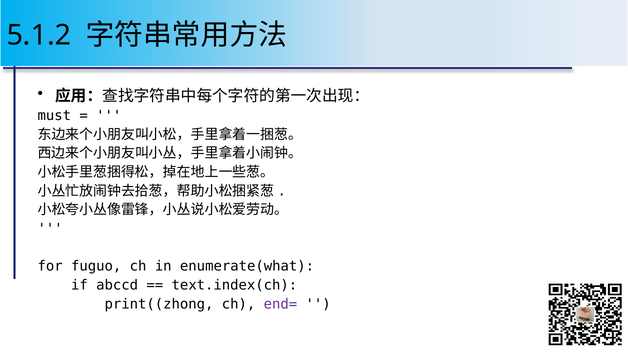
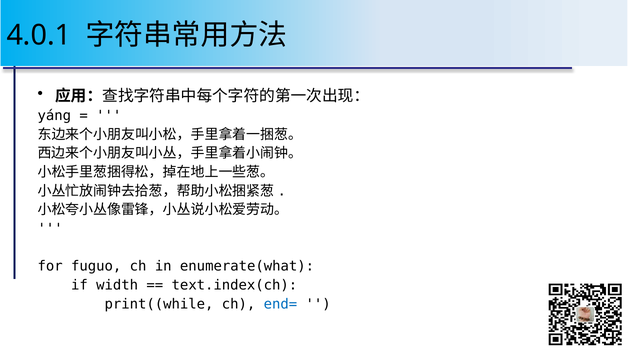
5.1.2: 5.1.2 -> 4.0.1
must: must -> yáng
abccd: abccd -> width
print((zhong: print((zhong -> print((while
end= colour: purple -> blue
